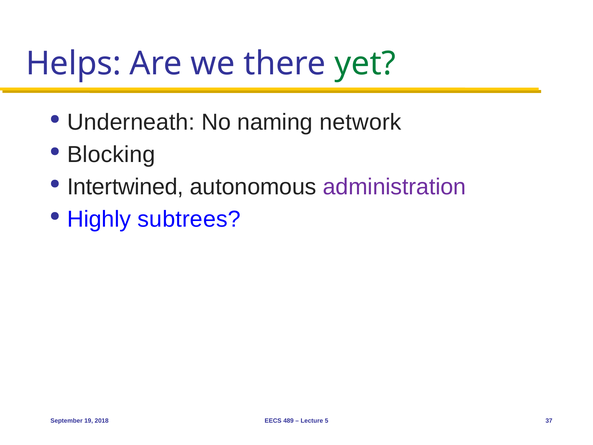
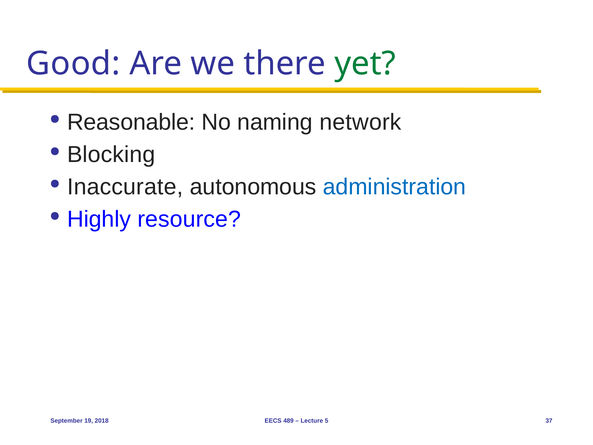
Helps: Helps -> Good
Underneath: Underneath -> Reasonable
Intertwined: Intertwined -> Inaccurate
administration colour: purple -> blue
subtrees: subtrees -> resource
